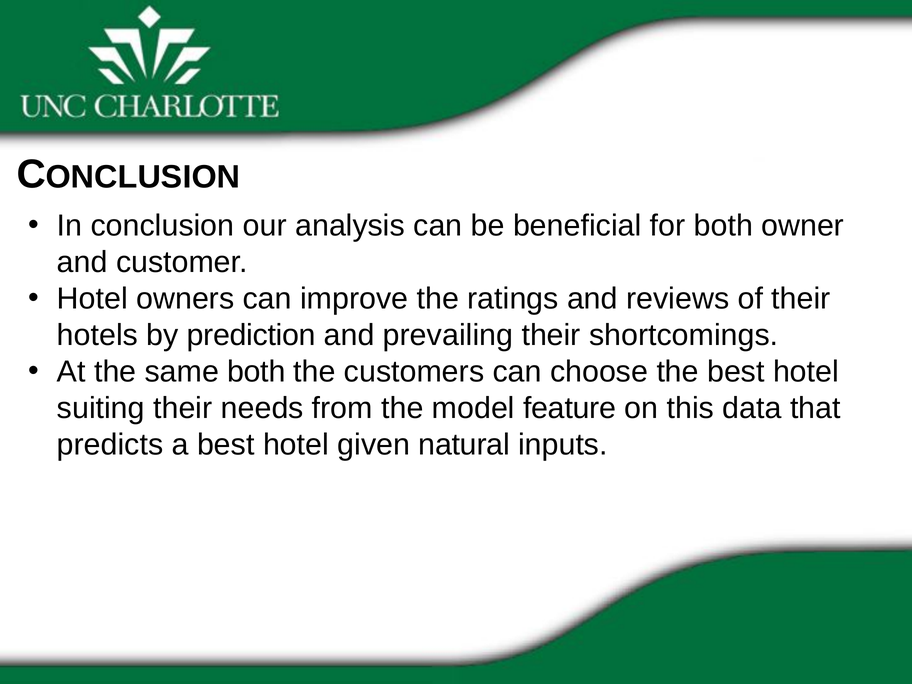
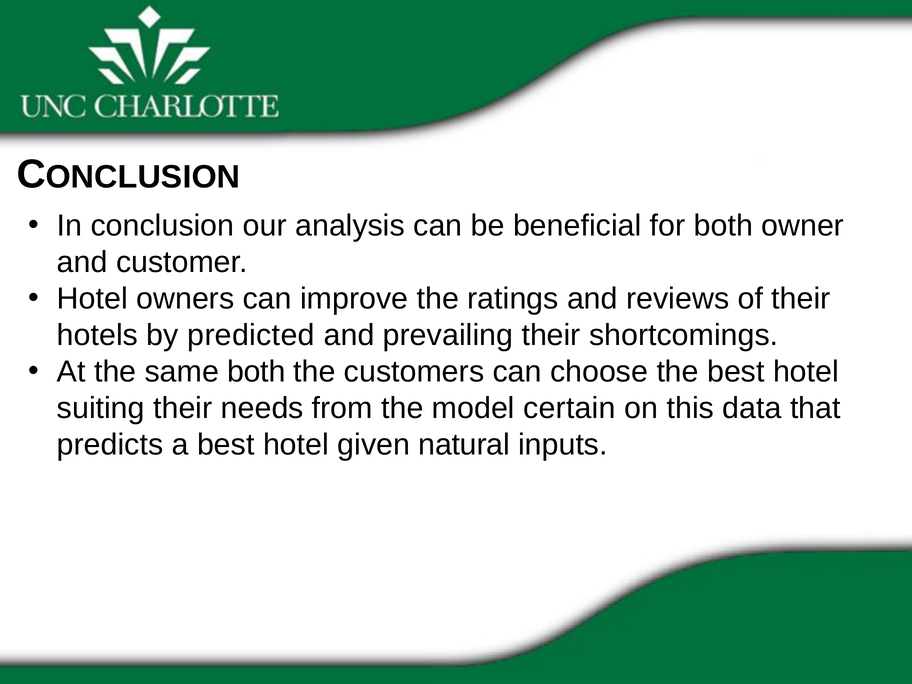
prediction: prediction -> predicted
feature: feature -> certain
